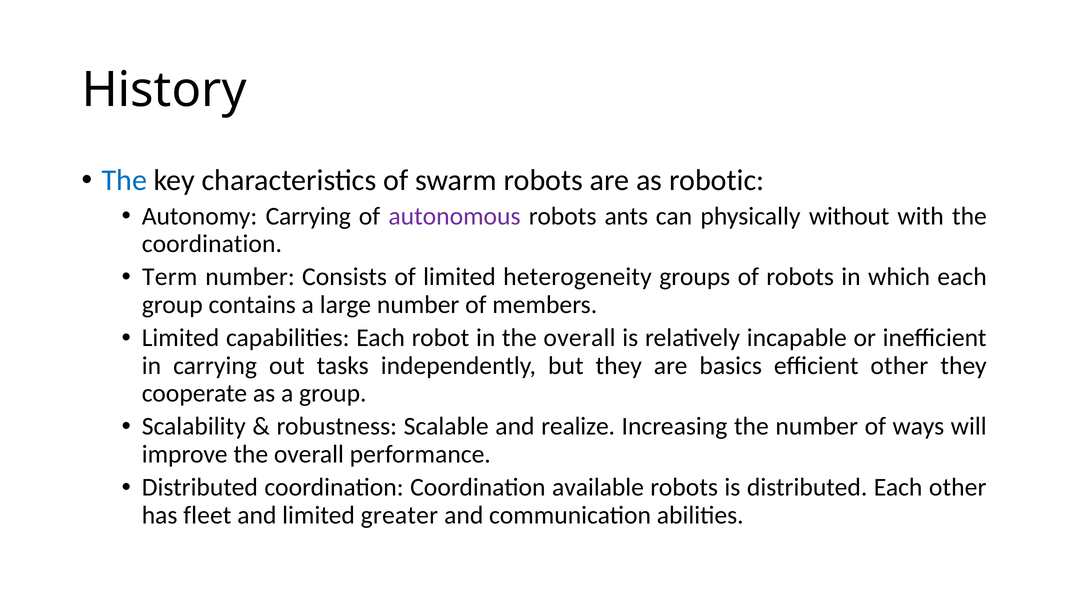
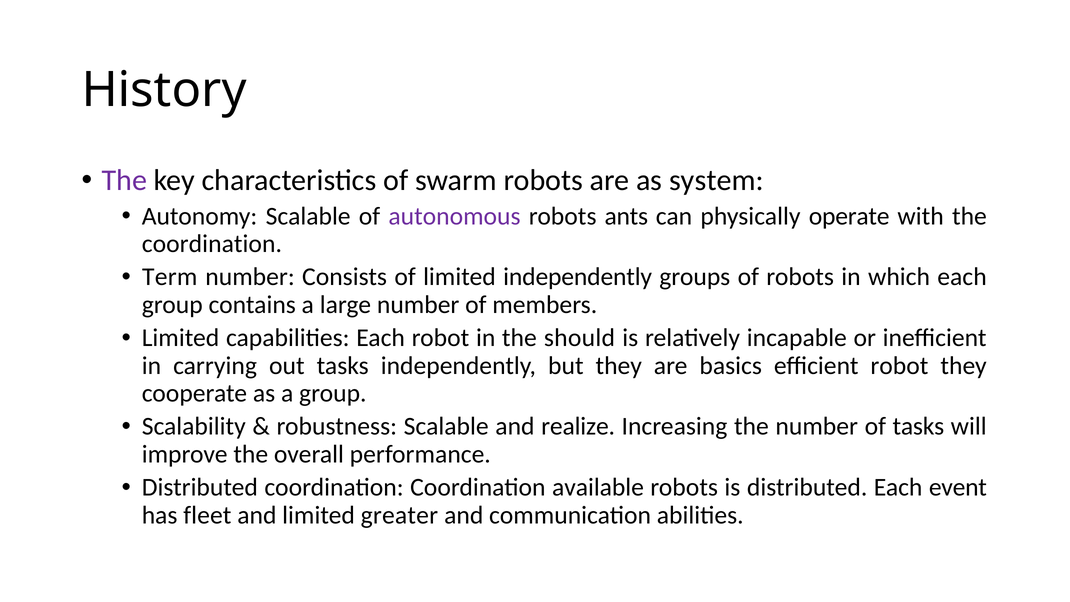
The at (124, 180) colour: blue -> purple
robotic: robotic -> system
Autonomy Carrying: Carrying -> Scalable
without: without -> operate
limited heterogeneity: heterogeneity -> independently
in the overall: overall -> should
efficient other: other -> robot
of ways: ways -> tasks
Each other: other -> event
